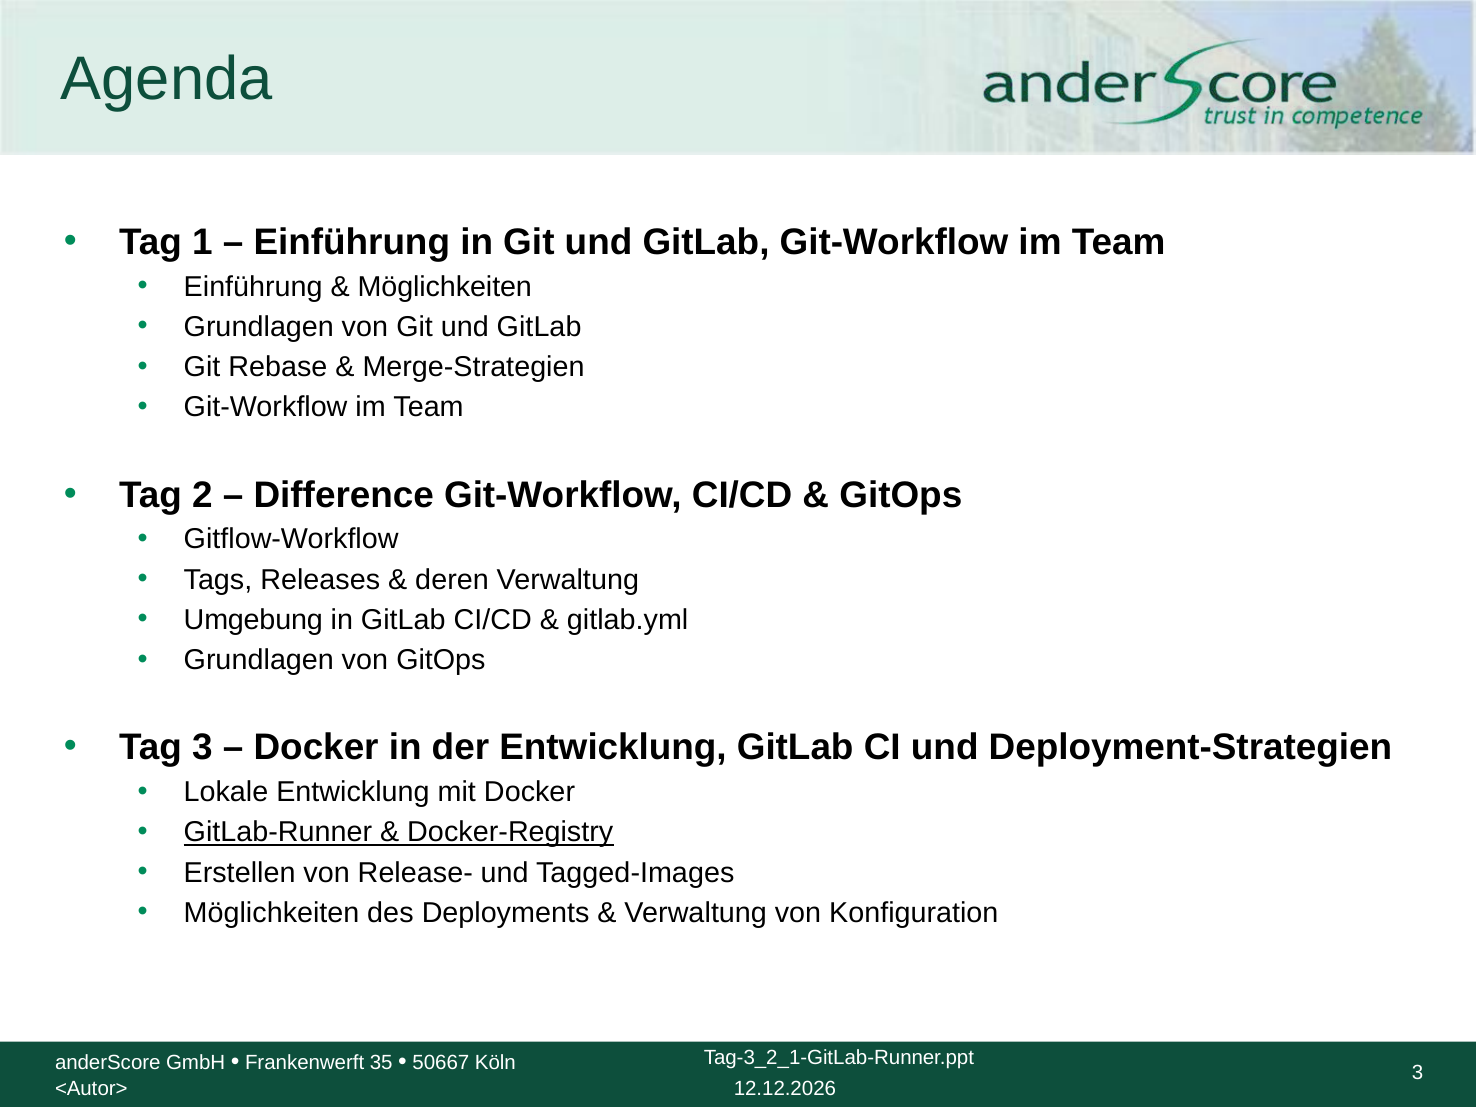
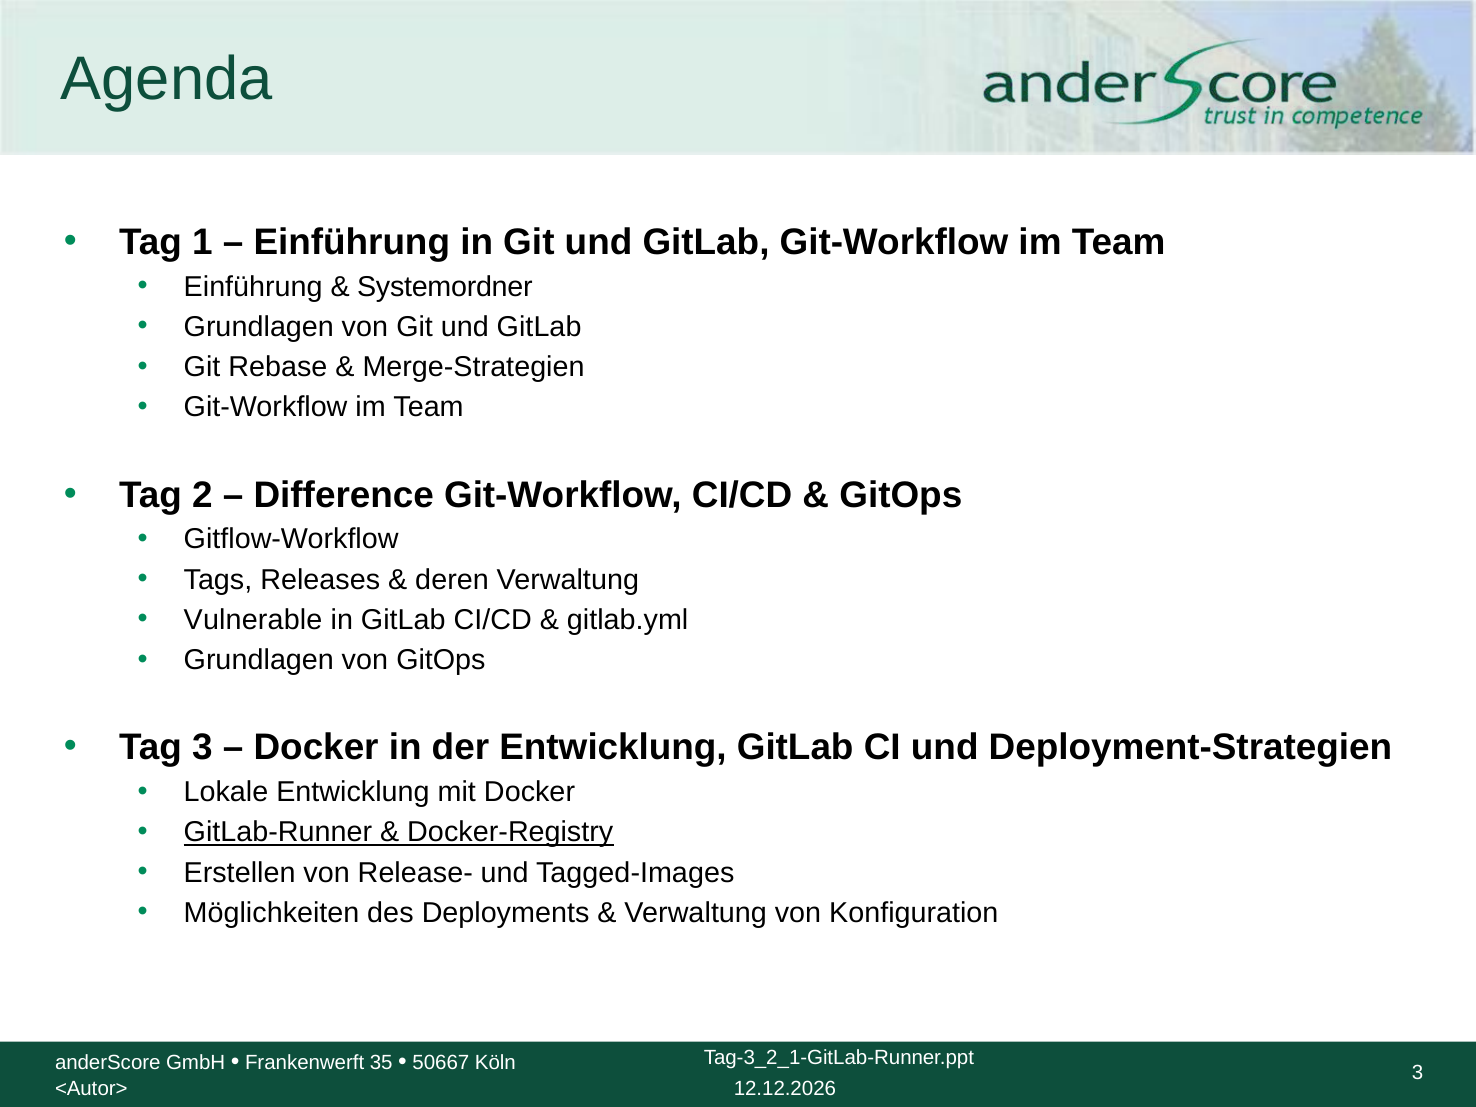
Möglichkeiten at (445, 287): Möglichkeiten -> Systemordner
Umgebung: Umgebung -> Vulnerable
